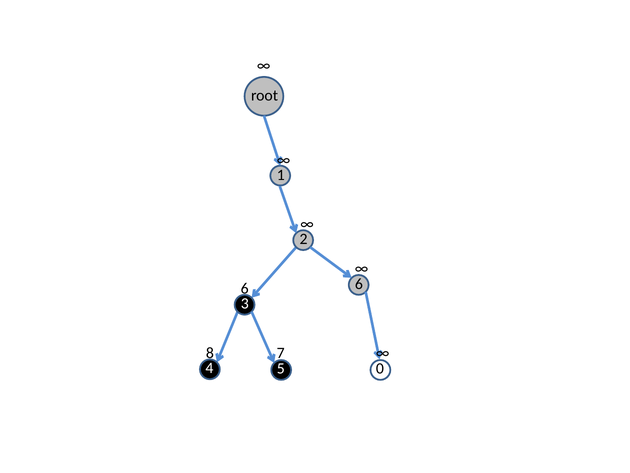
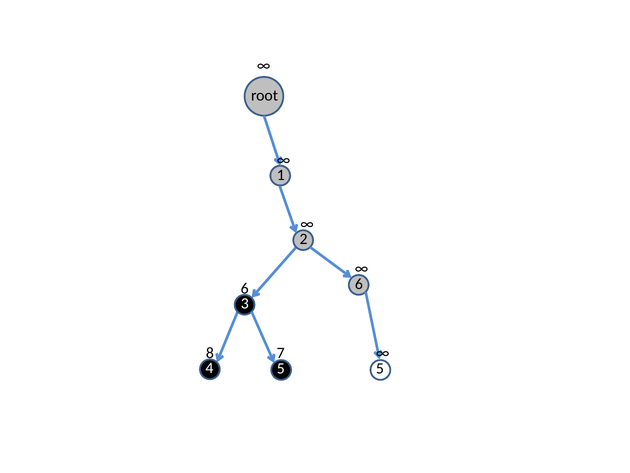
4 0: 0 -> 5
